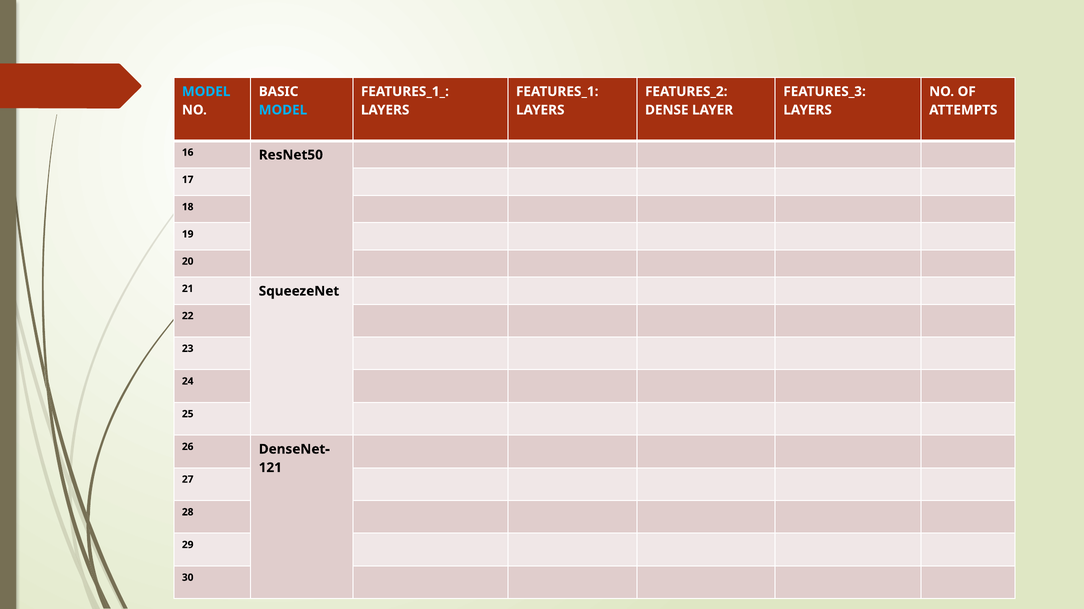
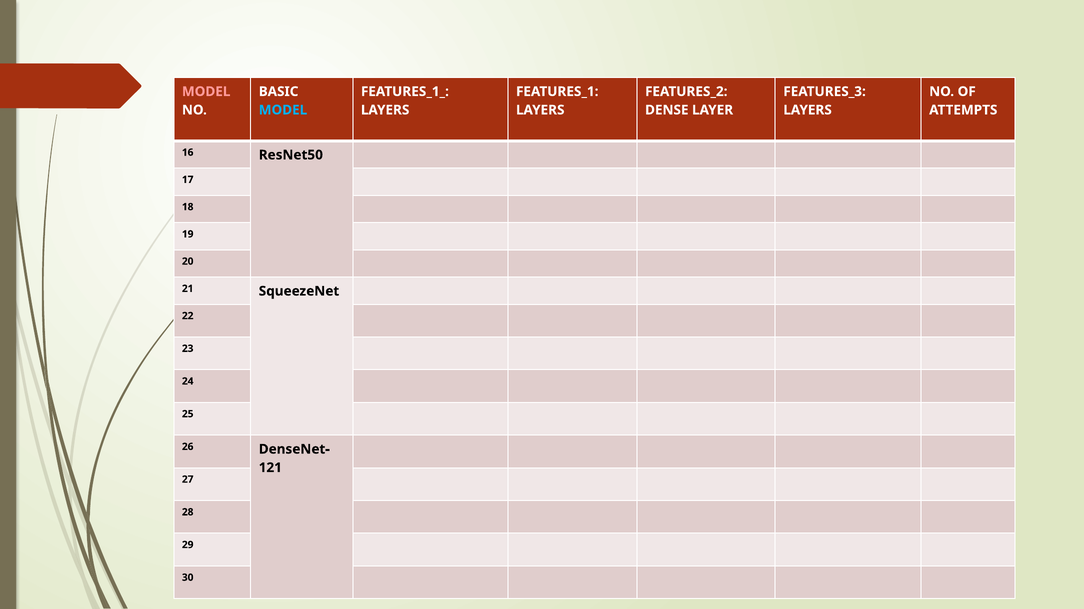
MODEL at (206, 92) colour: light blue -> pink
